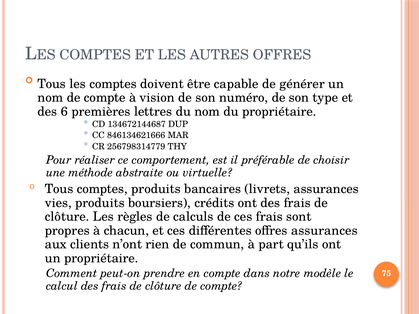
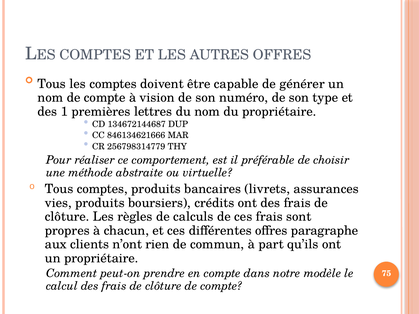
6: 6 -> 1
offres assurances: assurances -> paragraphe
